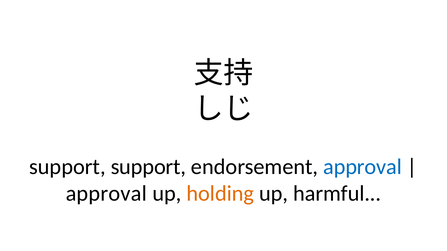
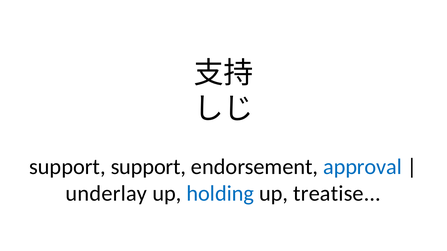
approval at (106, 194): approval -> underlay
holding colour: orange -> blue
harmful: harmful -> treatise
